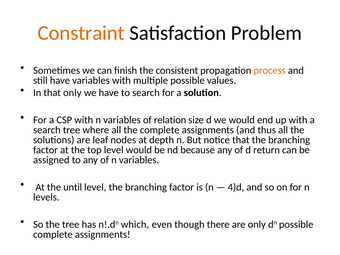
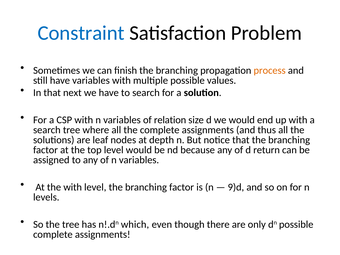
Constraint colour: orange -> blue
finish the consistent: consistent -> branching
that only: only -> next
the until: until -> with
4)d: 4)d -> 9)d
